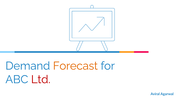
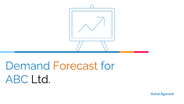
Ltd colour: red -> black
